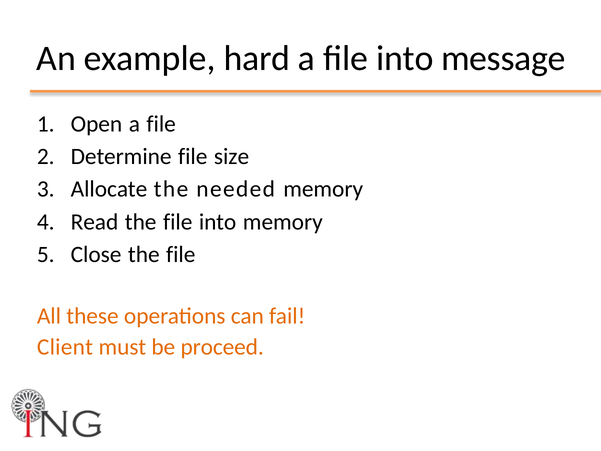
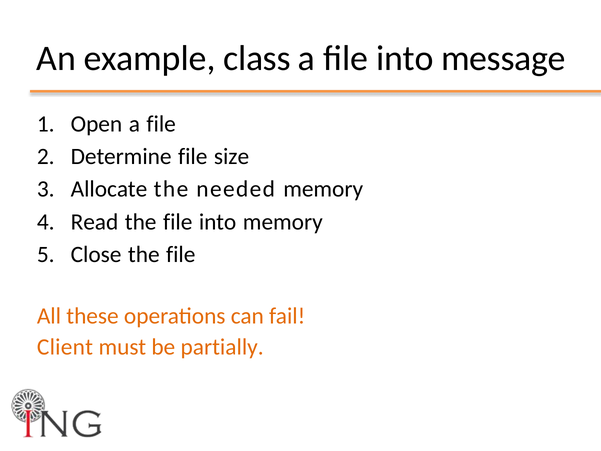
hard: hard -> class
proceed: proceed -> partially
